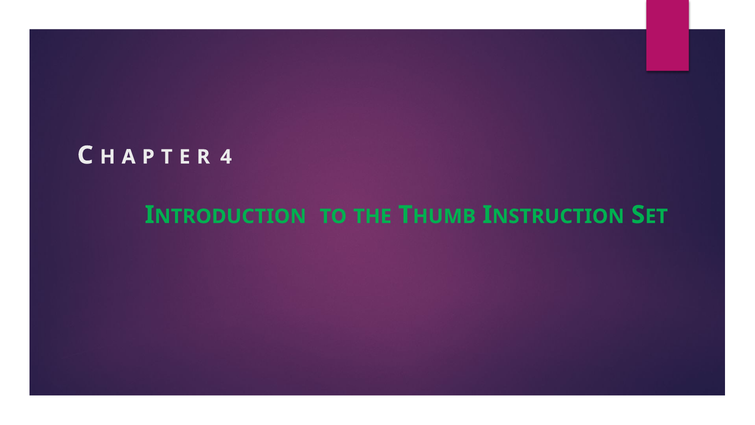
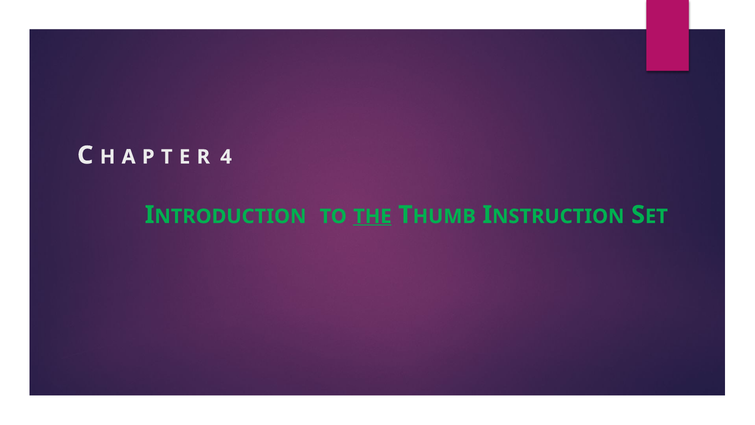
THE underline: none -> present
